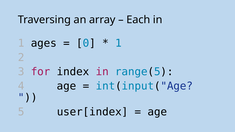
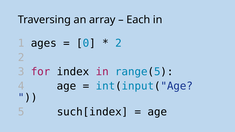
1 at (118, 43): 1 -> 2
user[index: user[index -> such[index
